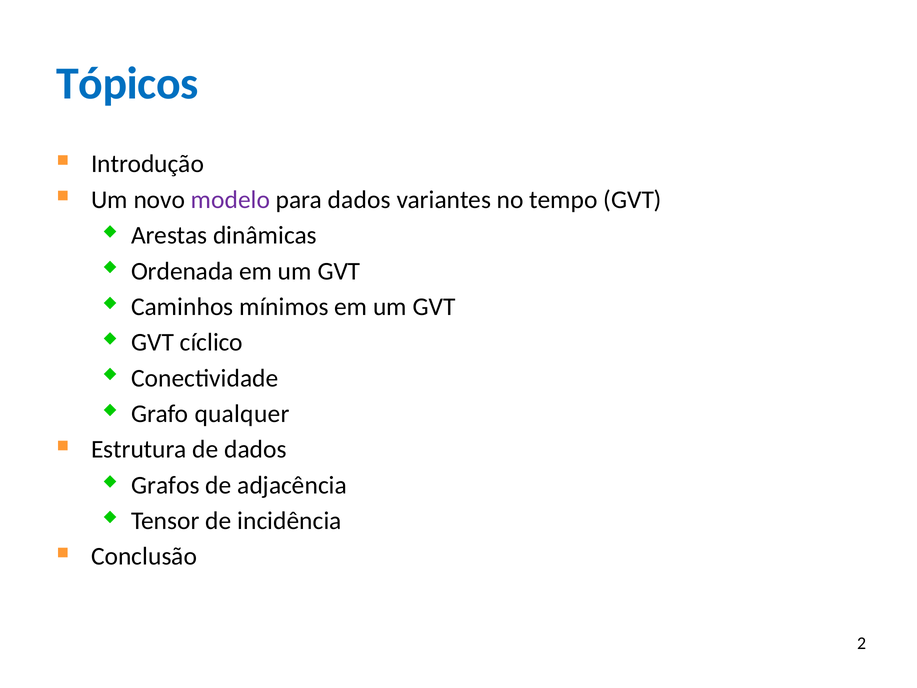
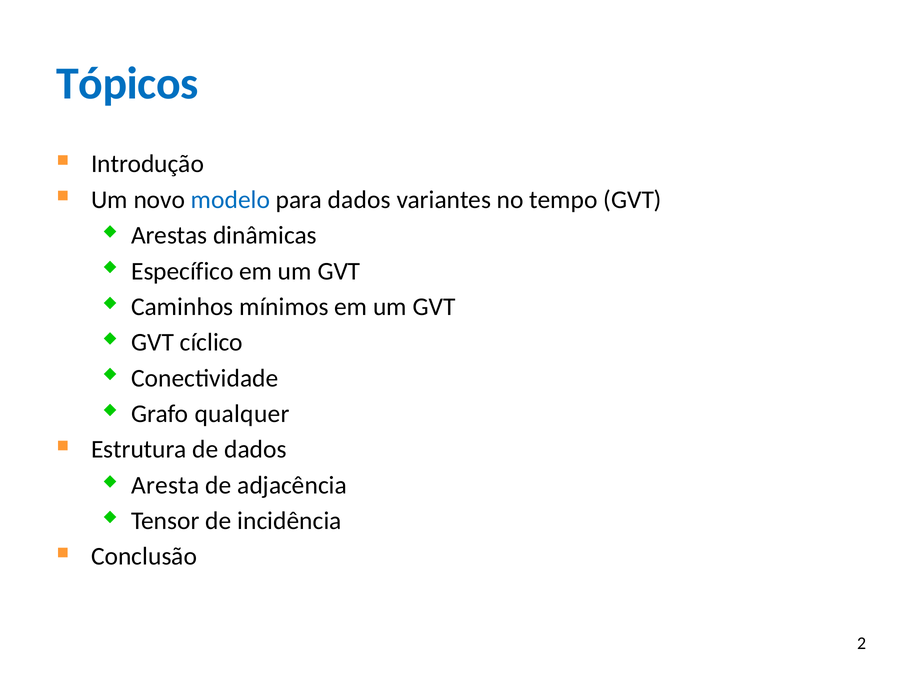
modelo colour: purple -> blue
Ordenada: Ordenada -> Específico
Grafos: Grafos -> Aresta
